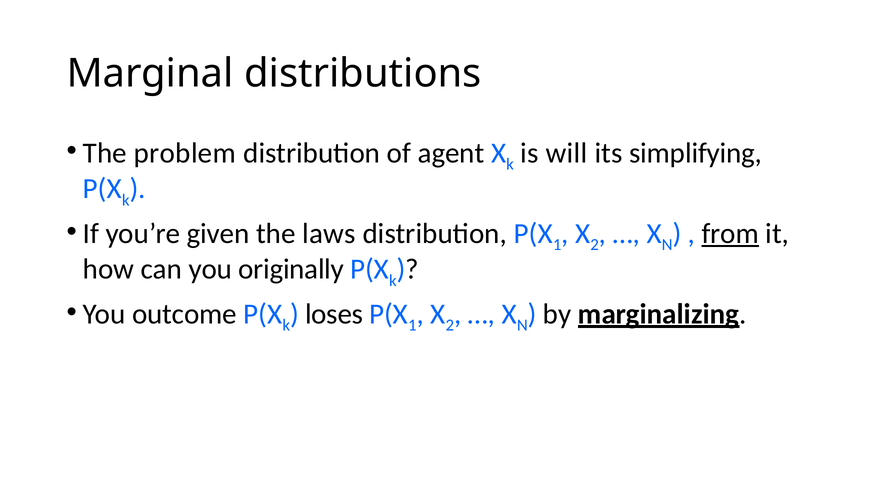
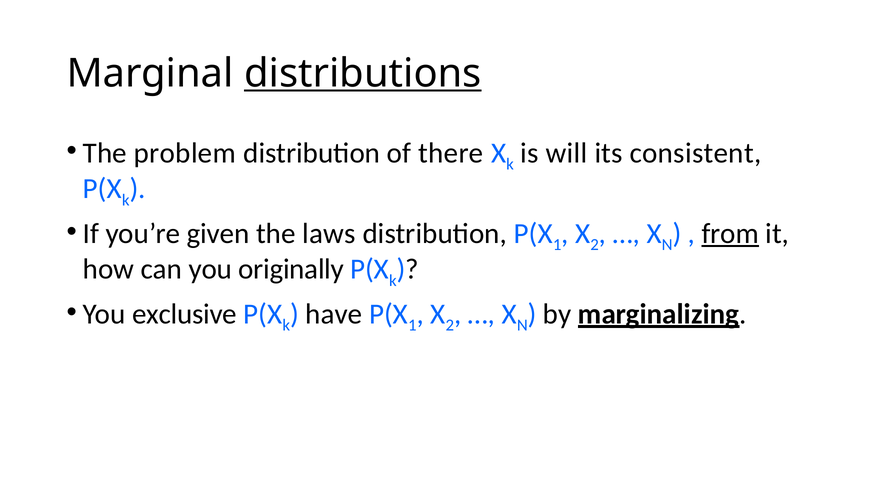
distributions underline: none -> present
agent: agent -> there
simplifying: simplifying -> consistent
outcome: outcome -> exclusive
loses: loses -> have
